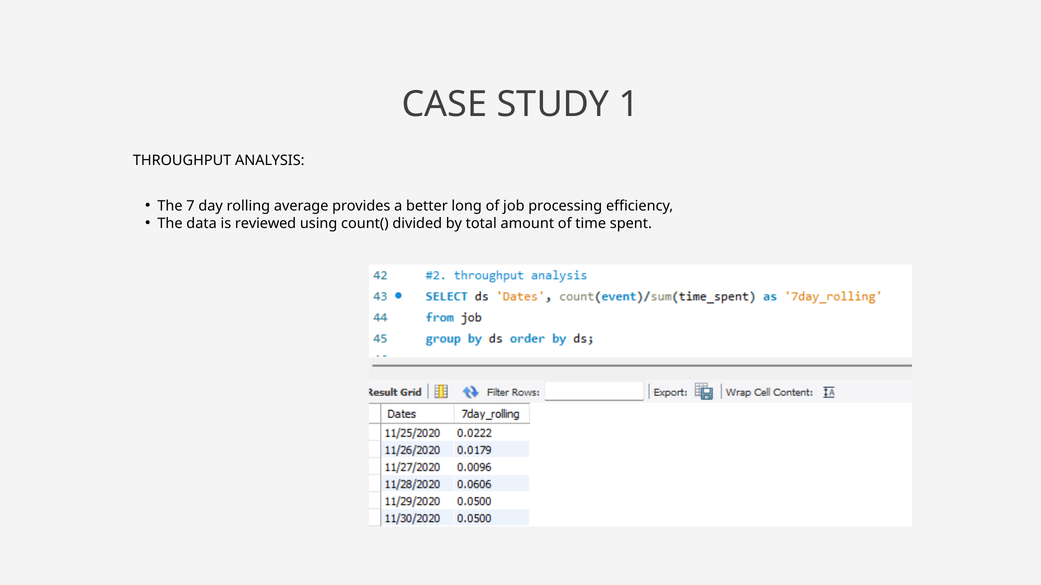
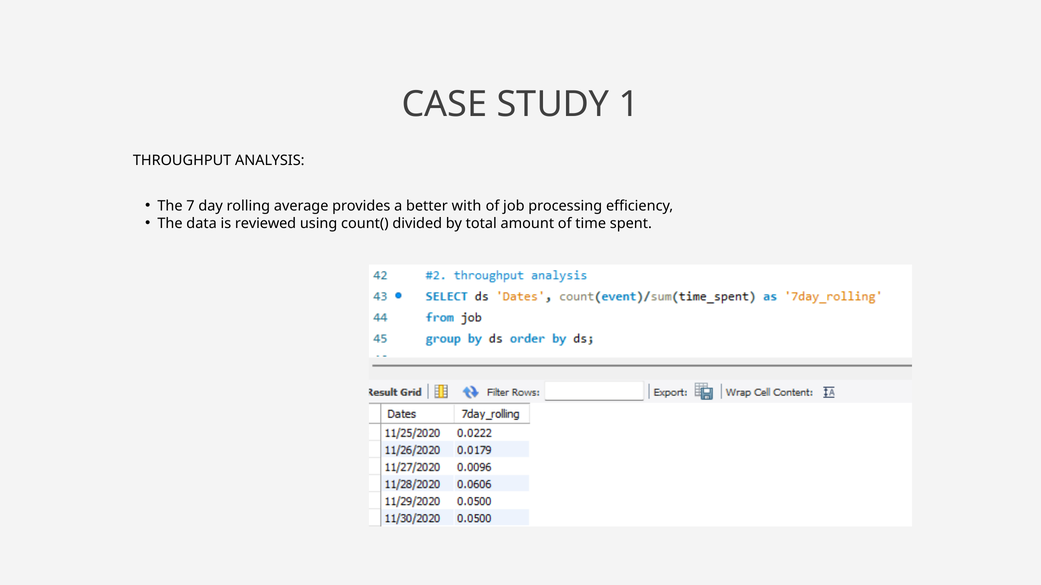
long: long -> with
